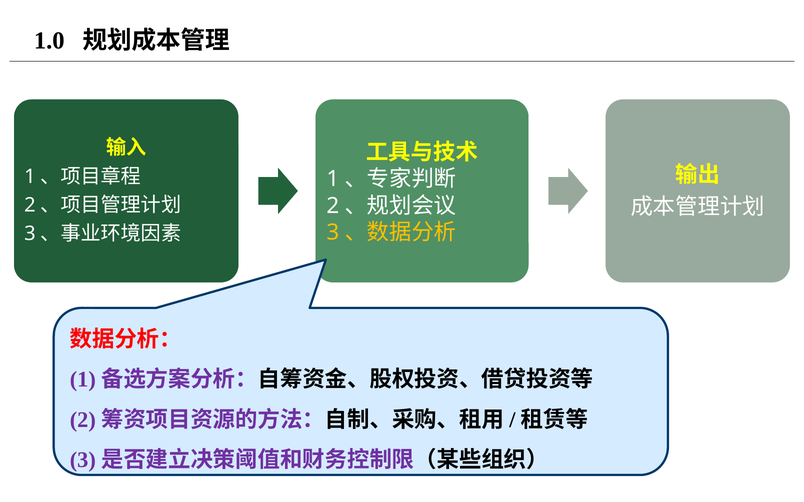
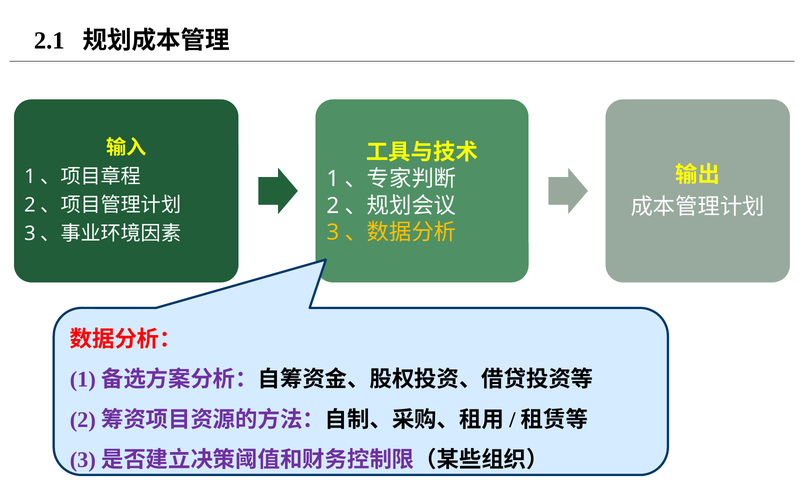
1.0: 1.0 -> 2.1
